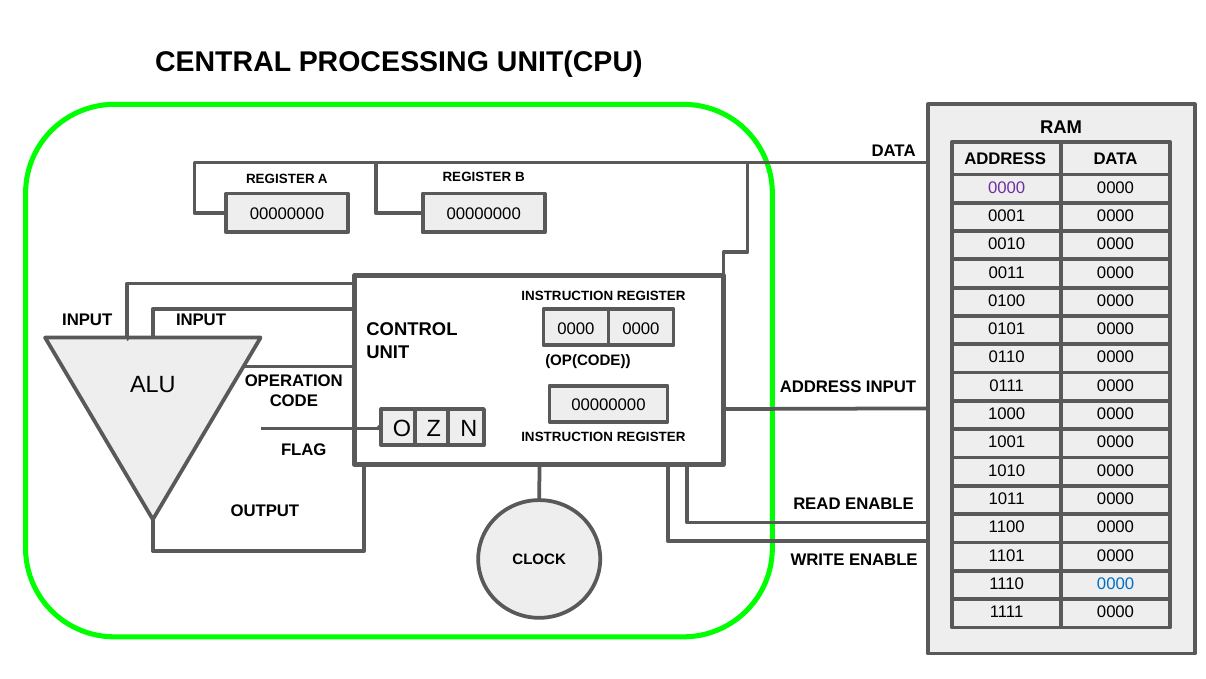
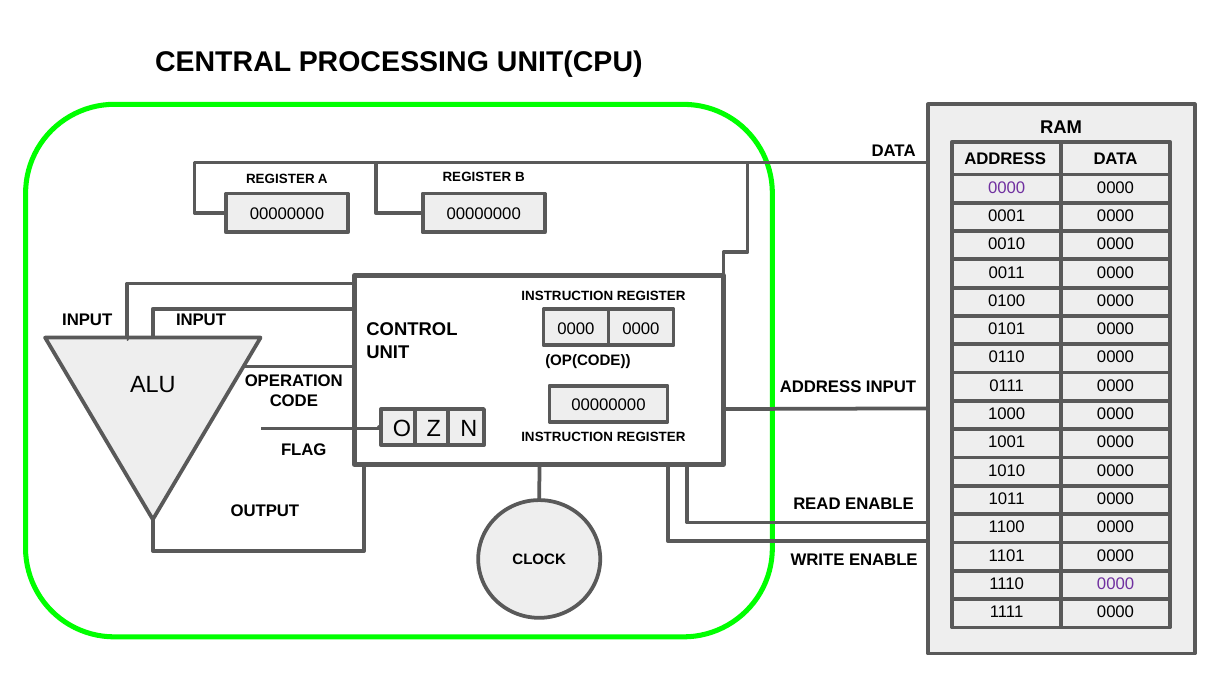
0000 at (1116, 583) colour: blue -> purple
